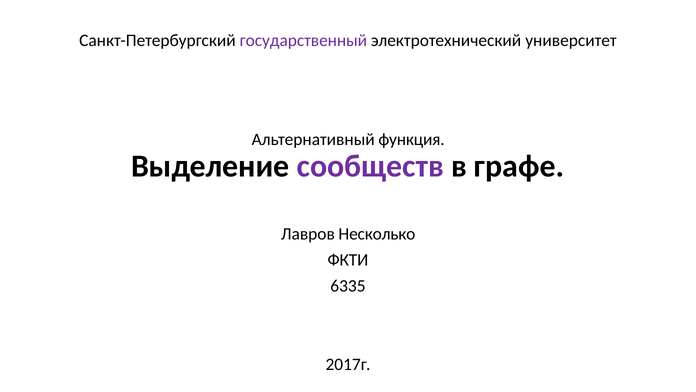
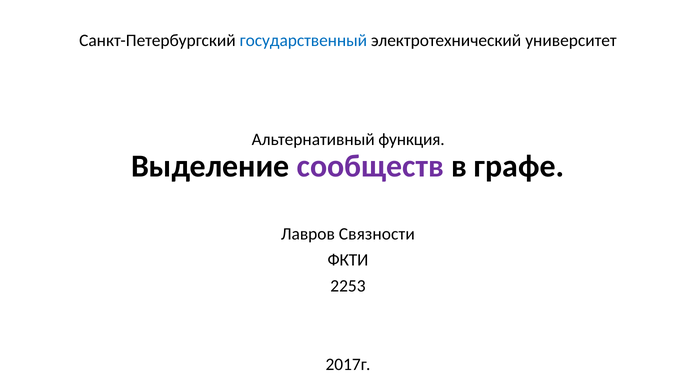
государственный colour: purple -> blue
Несколько: Несколько -> Связности
6335: 6335 -> 2253
